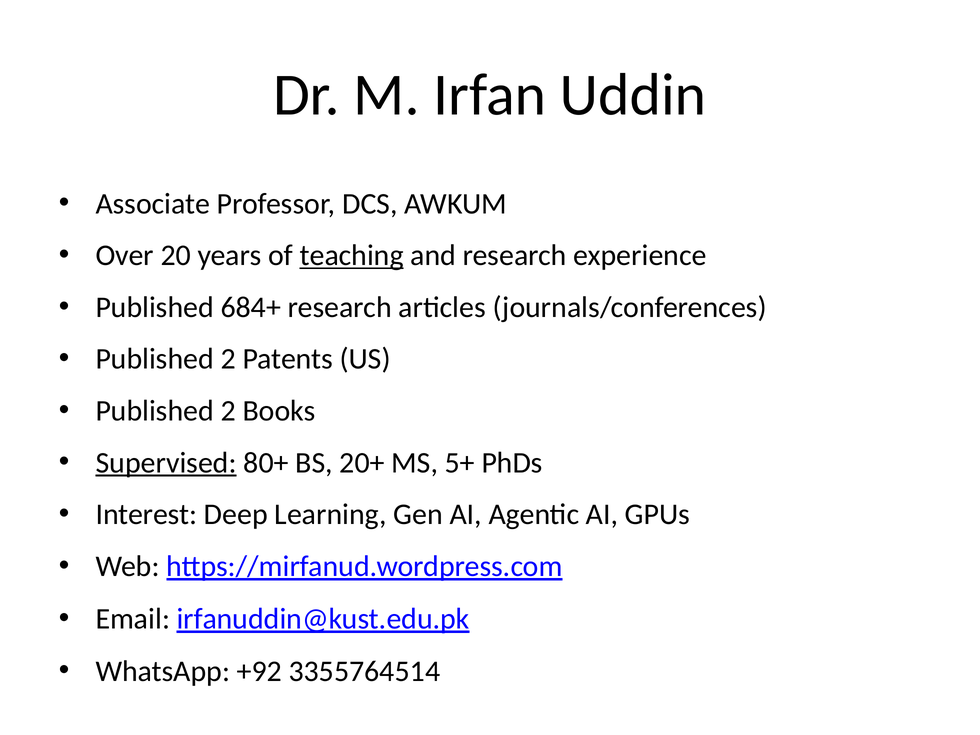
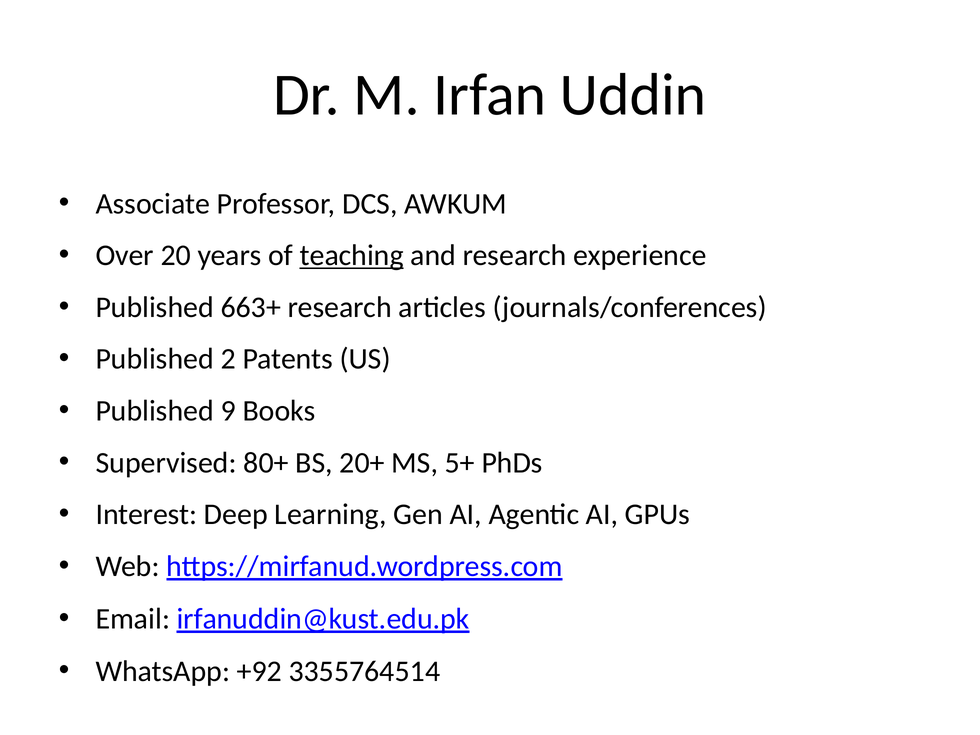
684+: 684+ -> 663+
2 at (228, 411): 2 -> 9
Supervised underline: present -> none
